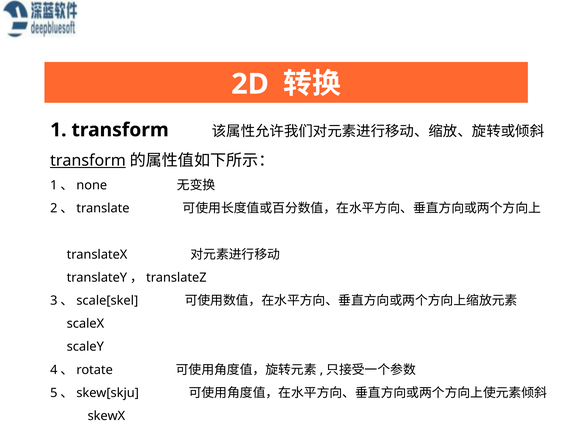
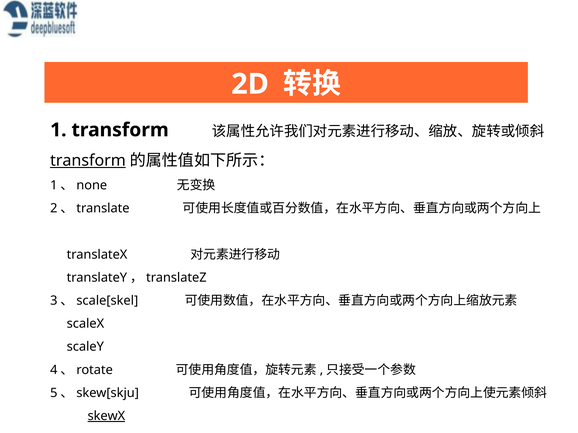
skewX underline: none -> present
